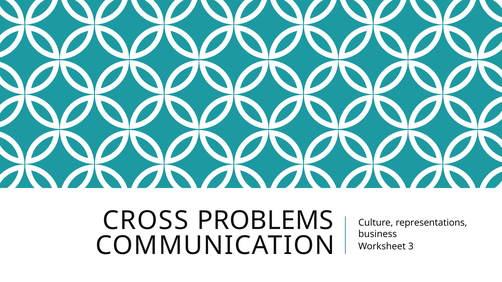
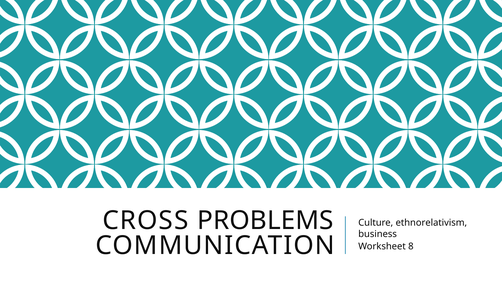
representations: representations -> ethnorelativism
3: 3 -> 8
